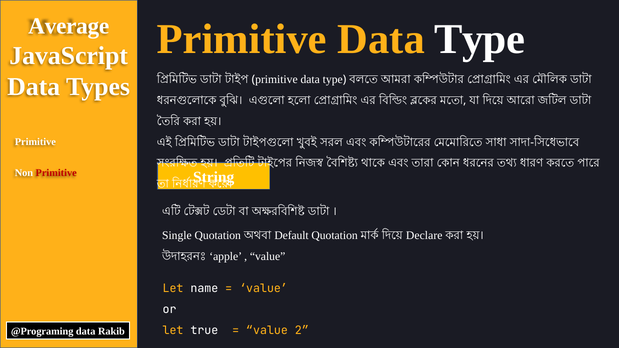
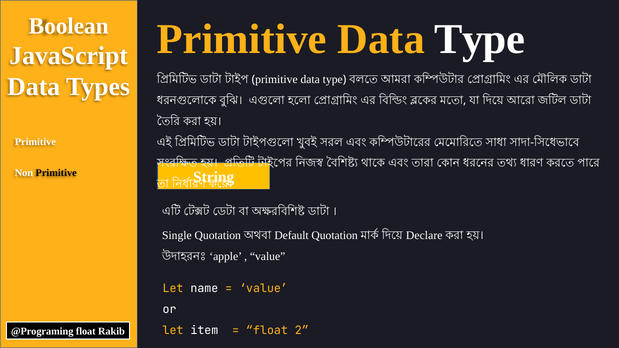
Average: Average -> Boolean
Primitive at (56, 173) colour: red -> black
true: true -> item
value at (267, 330): value -> float
@Programing data: data -> float
